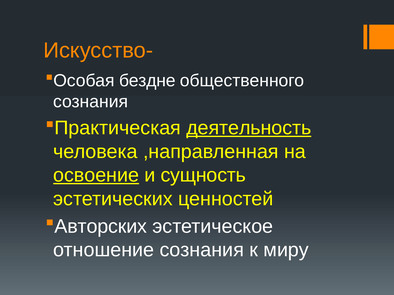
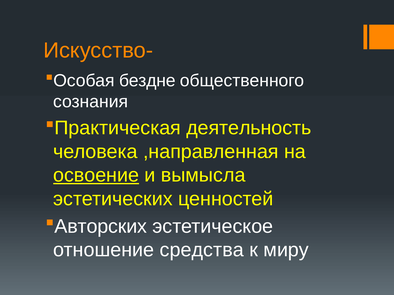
деятельность underline: present -> none
сущность: сущность -> вымысла
отношение сознания: сознания -> средства
